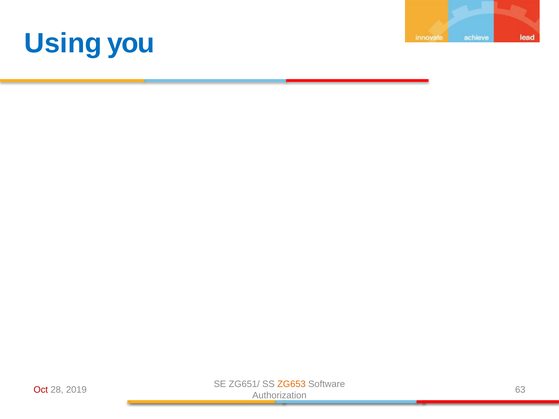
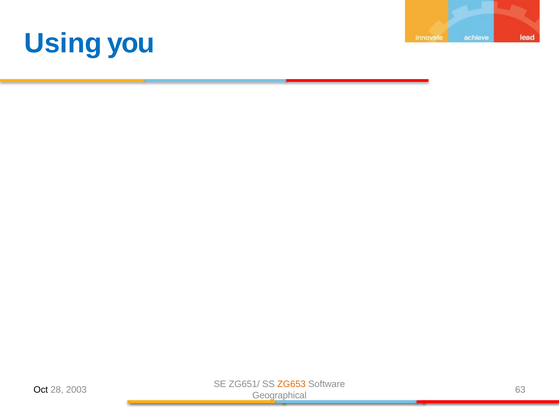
Oct colour: red -> black
2019: 2019 -> 2003
Authorization: Authorization -> Geographical
